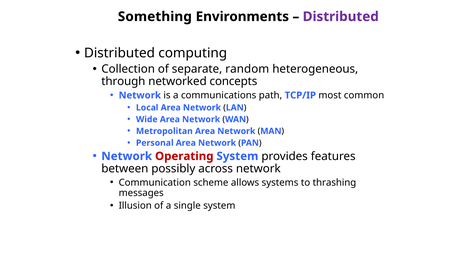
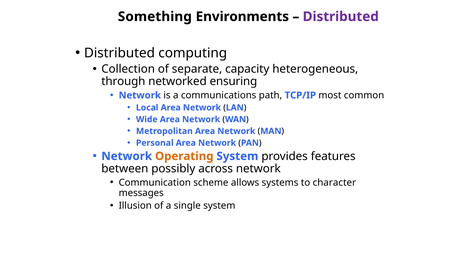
random: random -> capacity
concepts: concepts -> ensuring
Operating colour: red -> orange
thrashing: thrashing -> character
